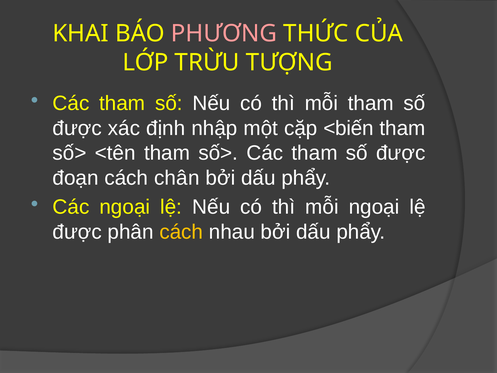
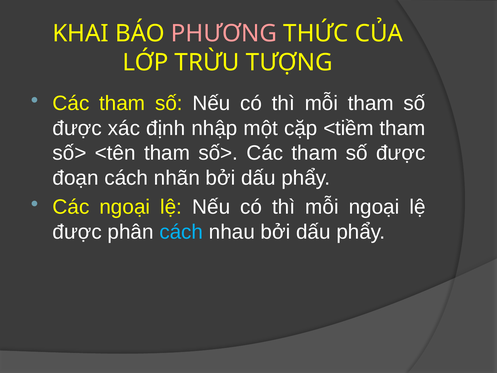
<biến: <biến -> <tiềm
chân: chân -> nhãn
cách at (181, 232) colour: yellow -> light blue
